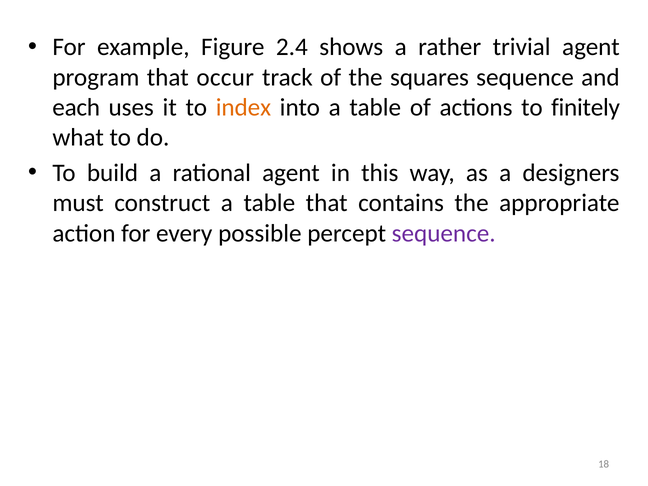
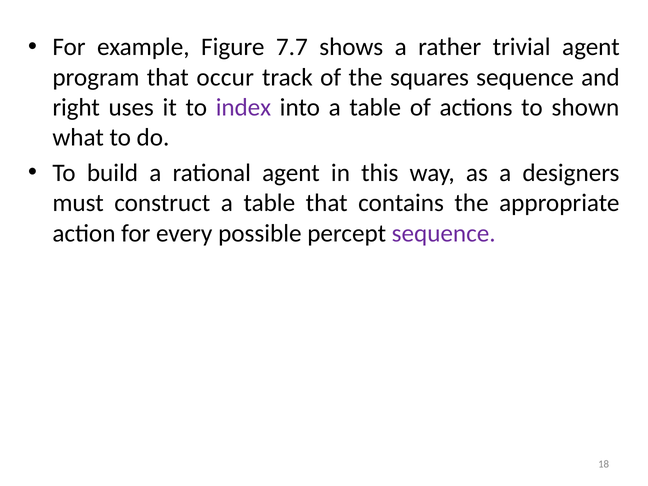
2.4: 2.4 -> 7.7
each: each -> right
index colour: orange -> purple
finitely: finitely -> shown
